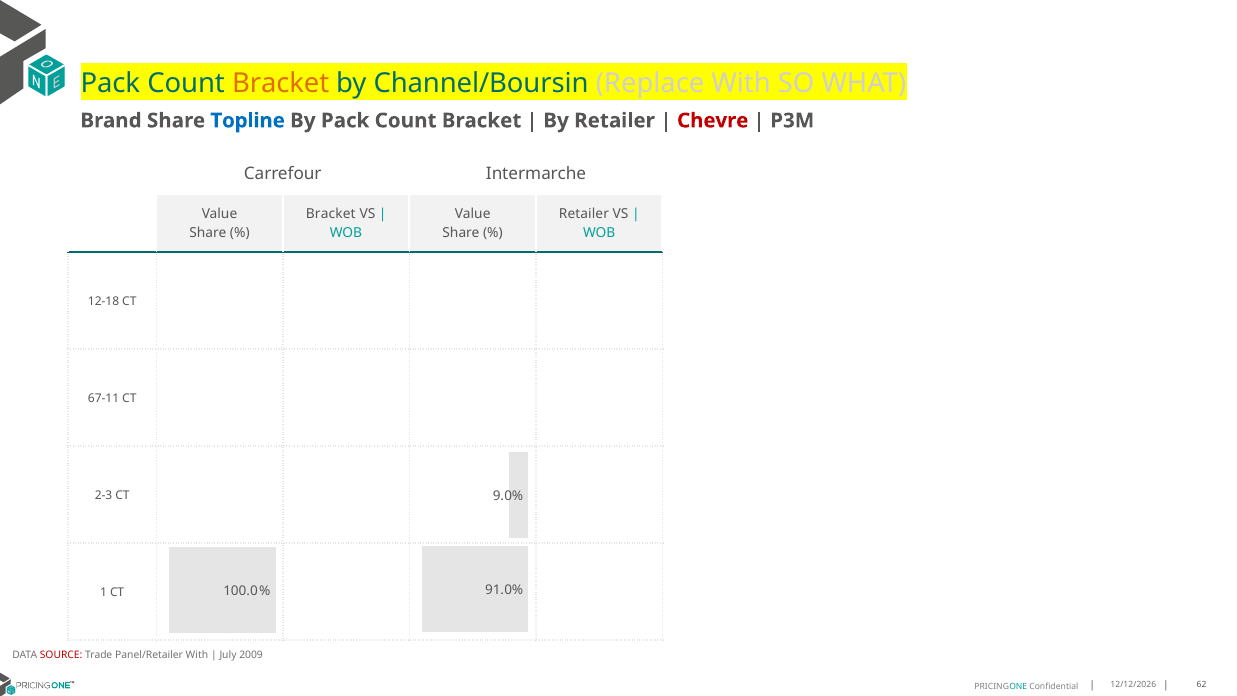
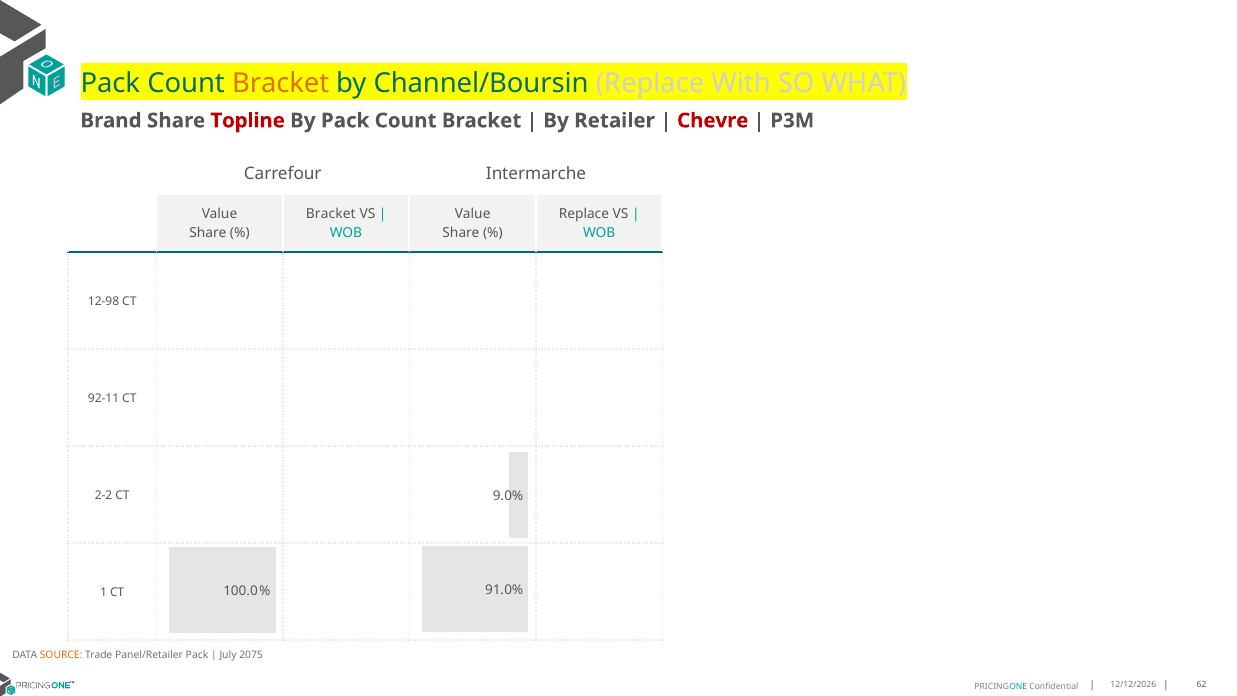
Topline colour: blue -> red
Retailer at (584, 214): Retailer -> Replace
12-18: 12-18 -> 12-98
67-11: 67-11 -> 92-11
2-3: 2-3 -> 2-2
SOURCE colour: red -> orange
Panel/Retailer With: With -> Pack
2009: 2009 -> 2075
